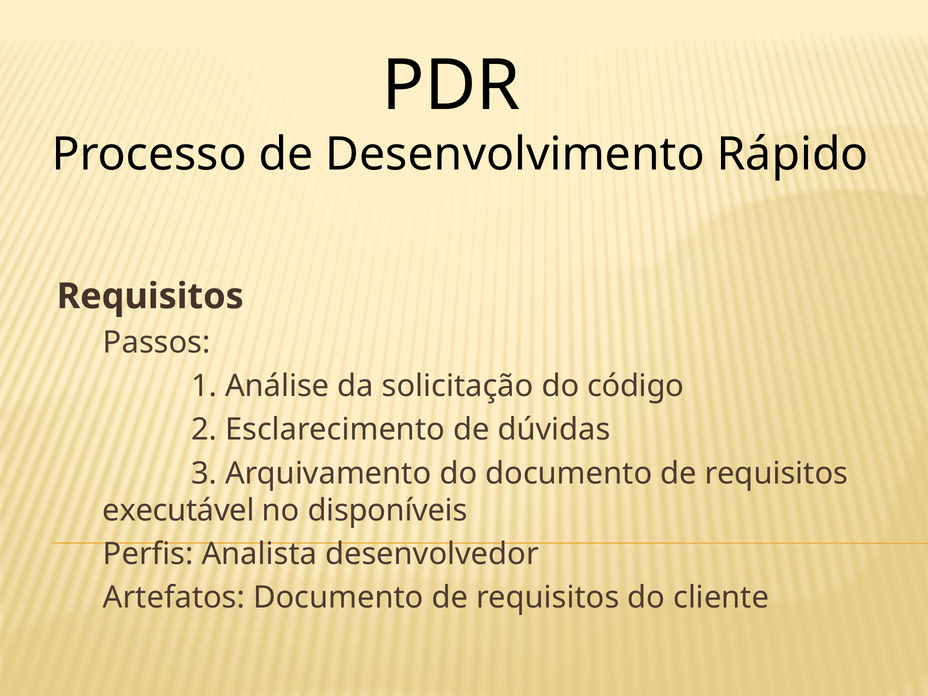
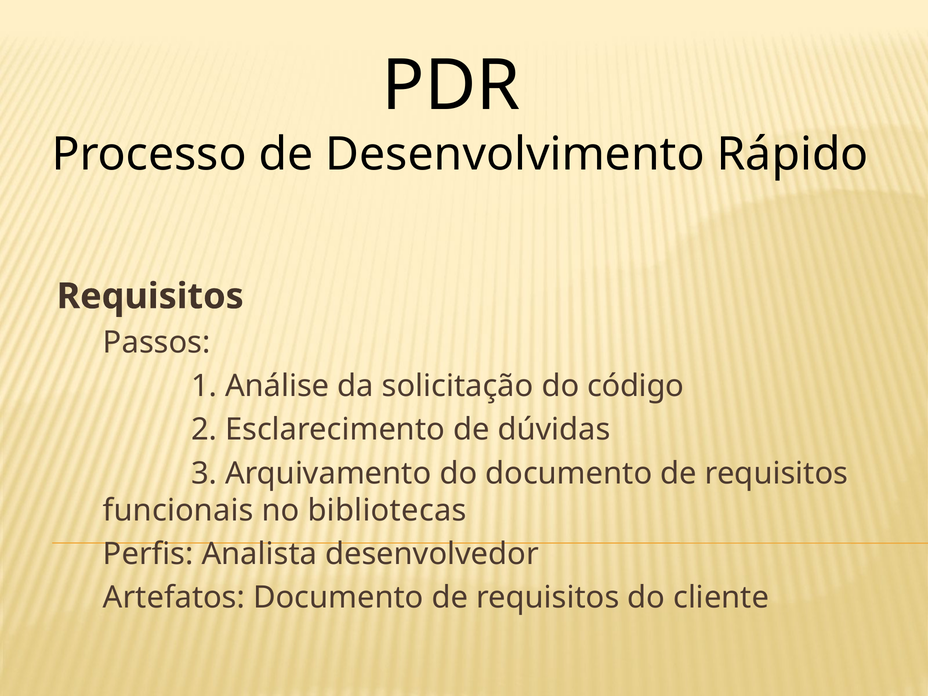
executável: executável -> funcionais
disponíveis: disponíveis -> bibliotecas
